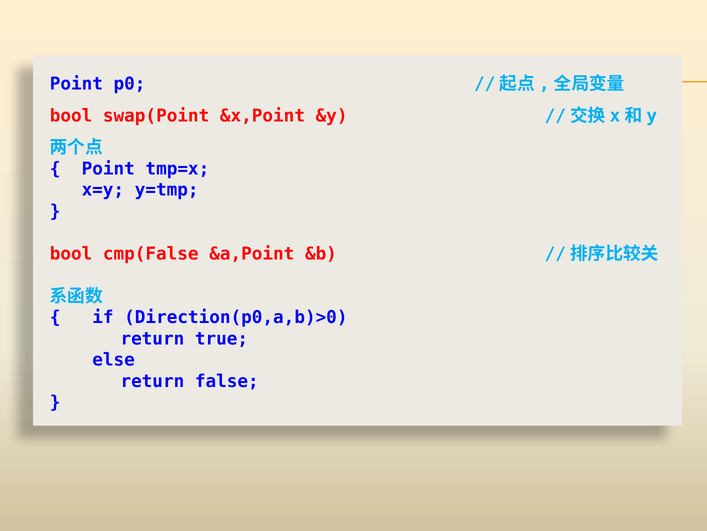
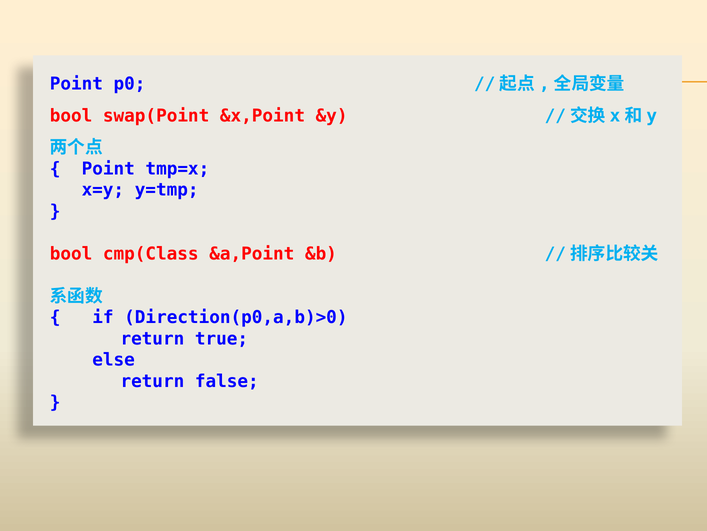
cmp(False: cmp(False -> cmp(Class
